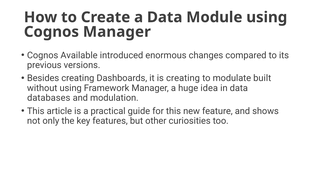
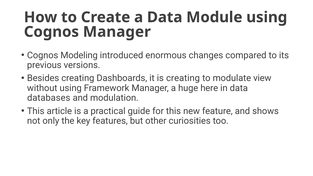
Available: Available -> Modeling
built: built -> view
idea: idea -> here
